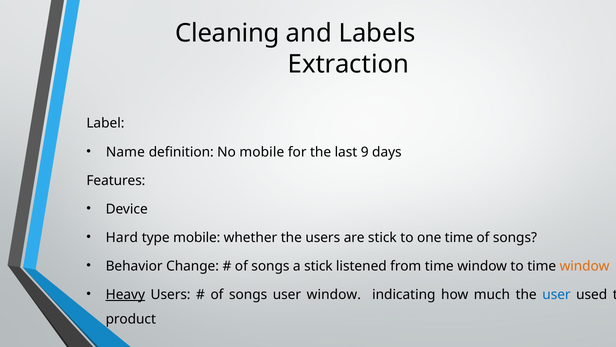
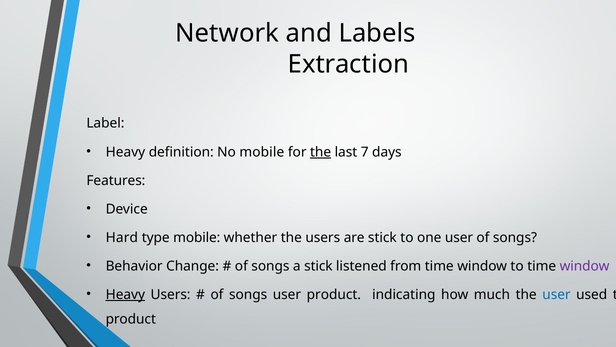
Cleaning: Cleaning -> Network
Name at (125, 152): Name -> Heavy
the at (321, 152) underline: none -> present
9: 9 -> 7
one time: time -> user
window at (585, 266) colour: orange -> purple
user window: window -> product
